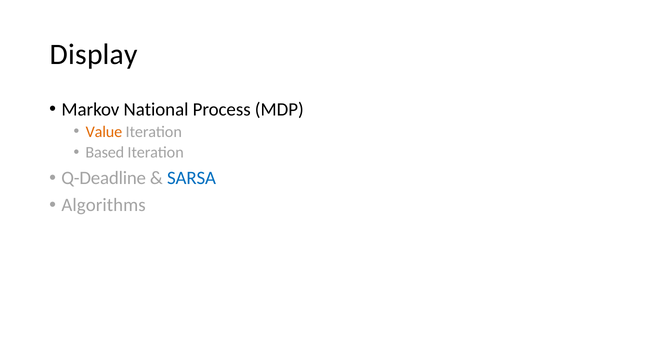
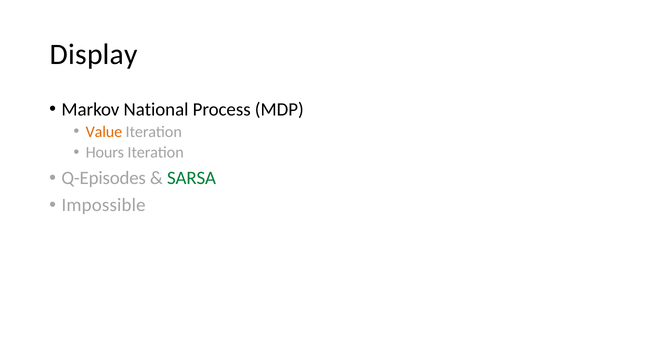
Based: Based -> Hours
Q-Deadline: Q-Deadline -> Q-Episodes
SARSA colour: blue -> green
Algorithms: Algorithms -> Impossible
